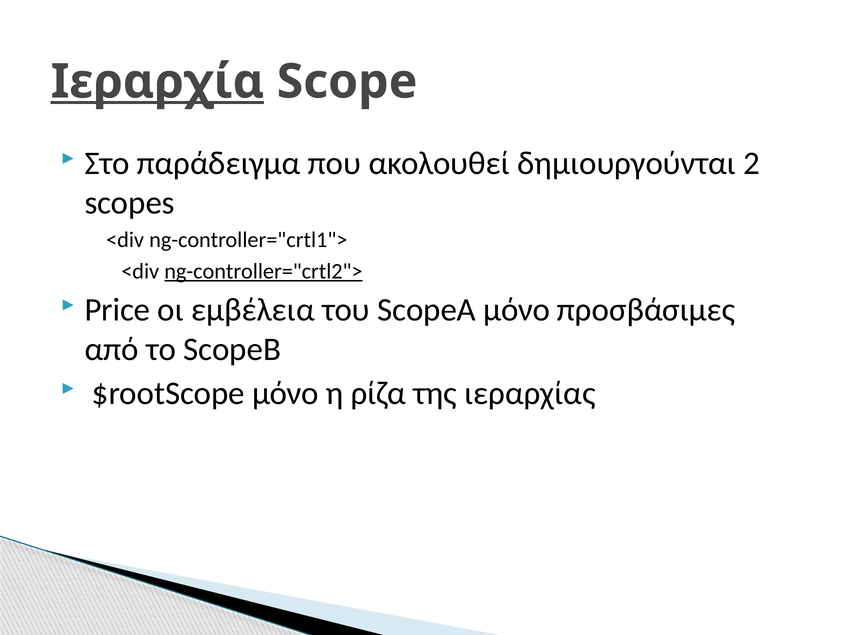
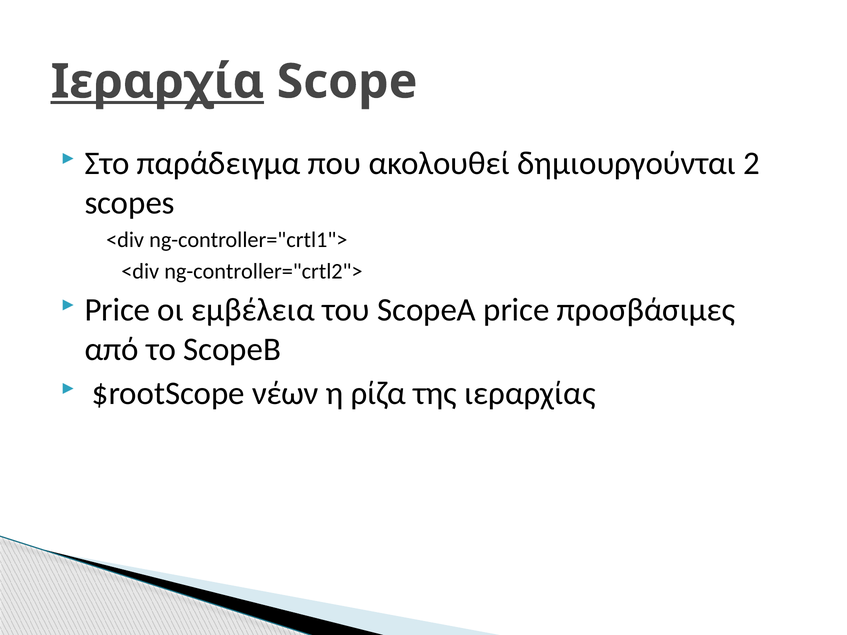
ng-controller="crtl2"> underline: present -> none
ScopeA μόνο: μόνο -> price
$rootScope μόνο: μόνο -> νέων
